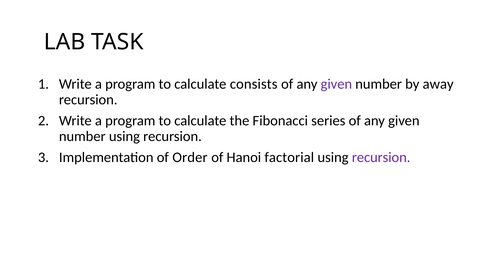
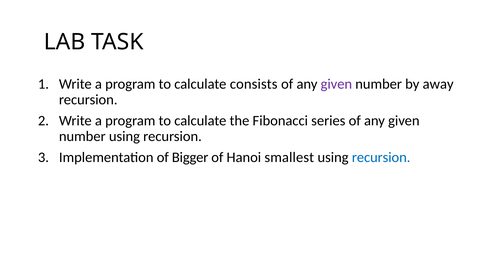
Order: Order -> Bigger
factorial: factorial -> smallest
recursion at (381, 157) colour: purple -> blue
